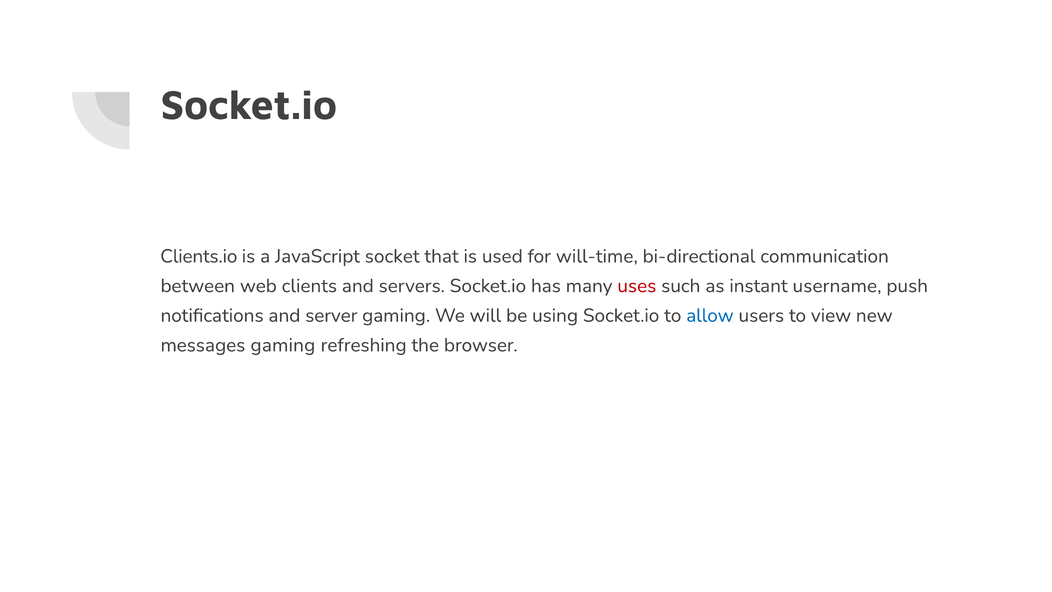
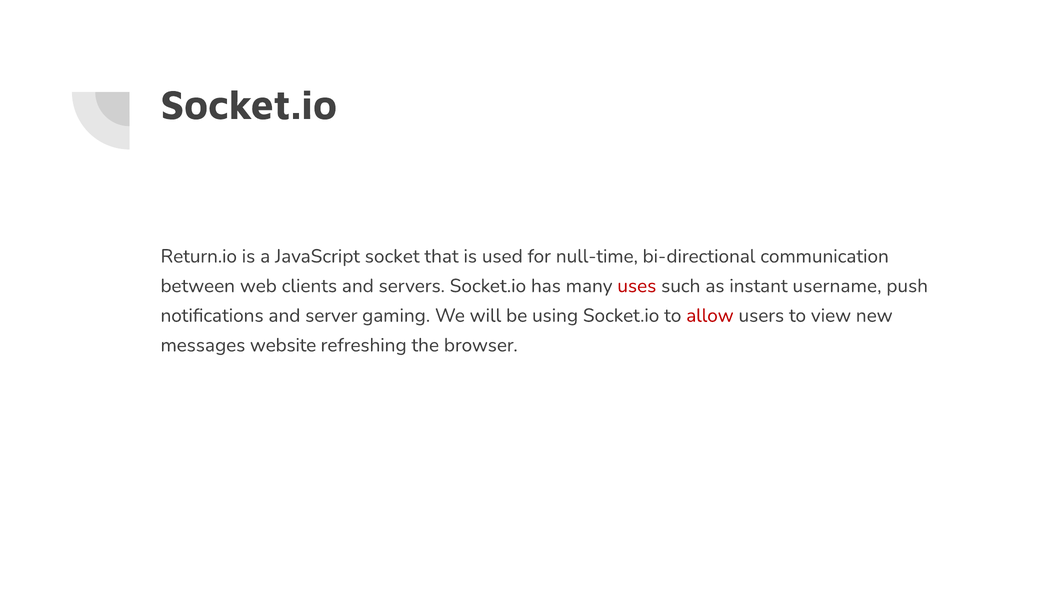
Clients.io: Clients.io -> Return.io
will-time: will-time -> null-time
allow colour: blue -> red
messages gaming: gaming -> website
